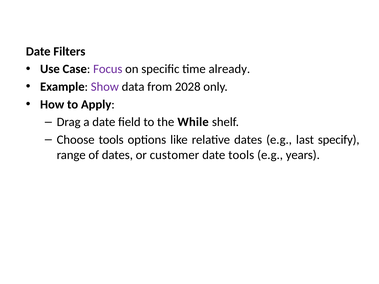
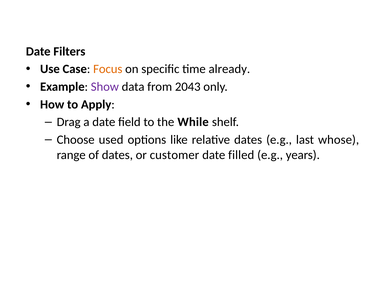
Focus colour: purple -> orange
2028: 2028 -> 2043
Choose tools: tools -> used
specify: specify -> whose
date tools: tools -> filled
